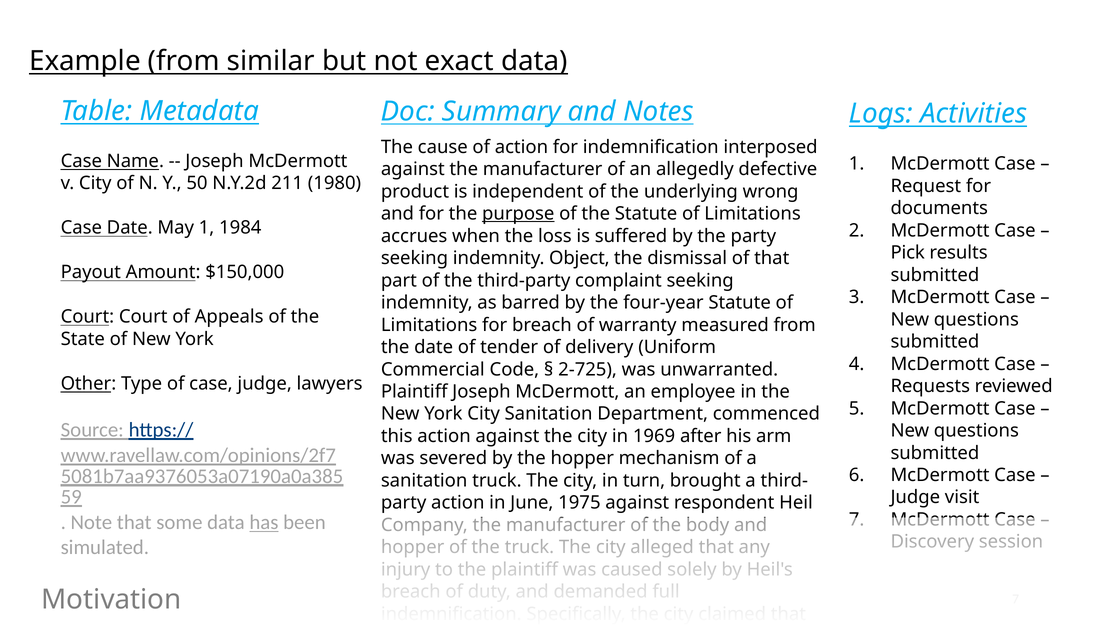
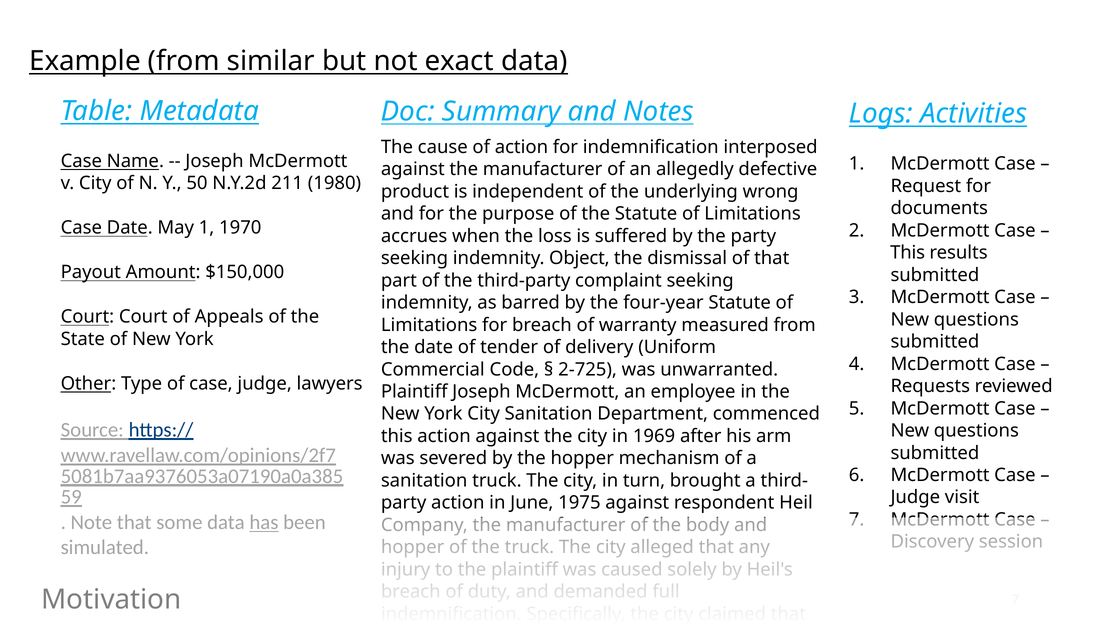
purpose underline: present -> none
1984: 1984 -> 1970
Pick at (908, 253): Pick -> This
